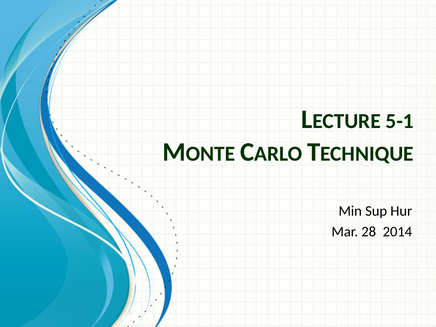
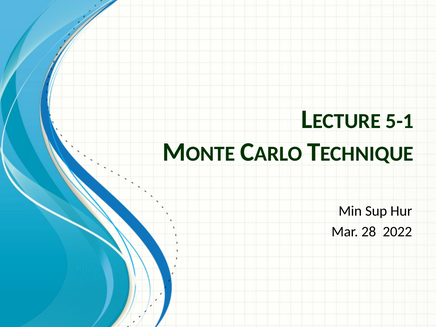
2014: 2014 -> 2022
